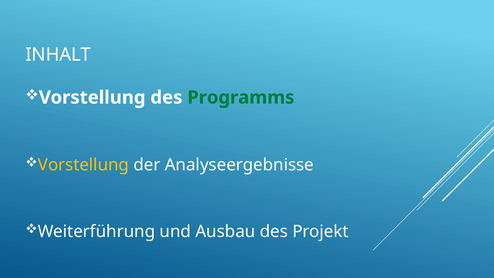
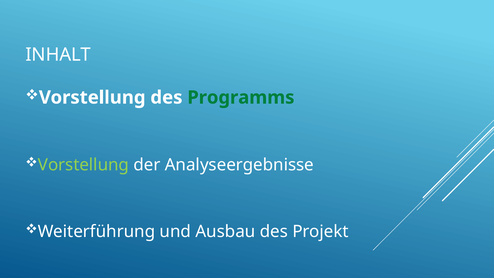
Vorstellung at (83, 165) colour: yellow -> light green
